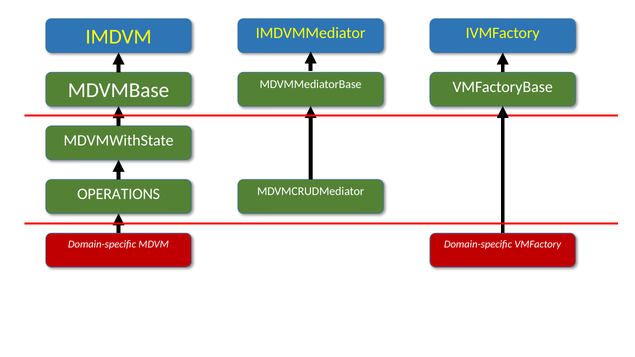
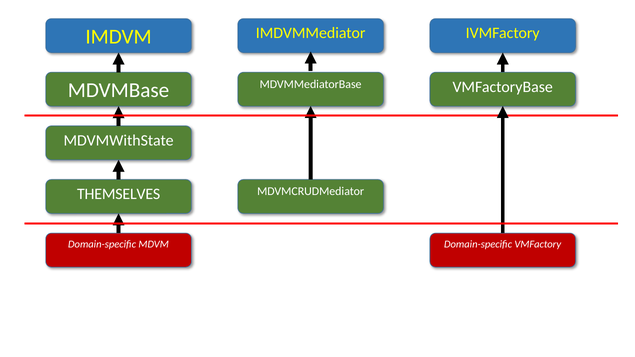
OPERATIONS: OPERATIONS -> THEMSELVES
